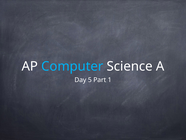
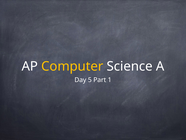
Computer colour: light blue -> yellow
